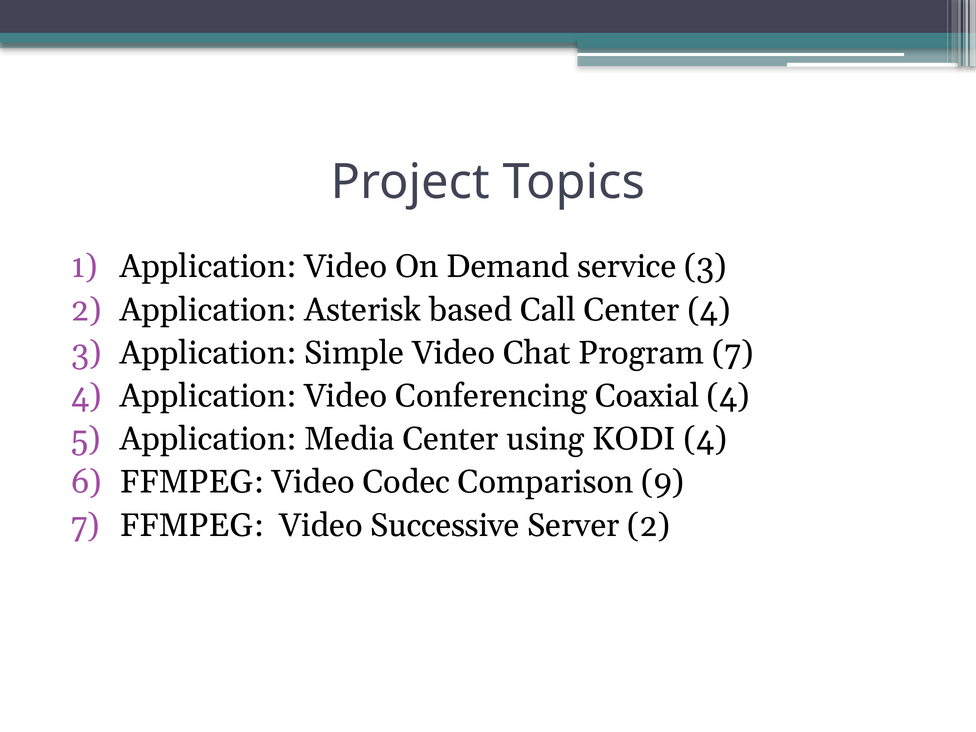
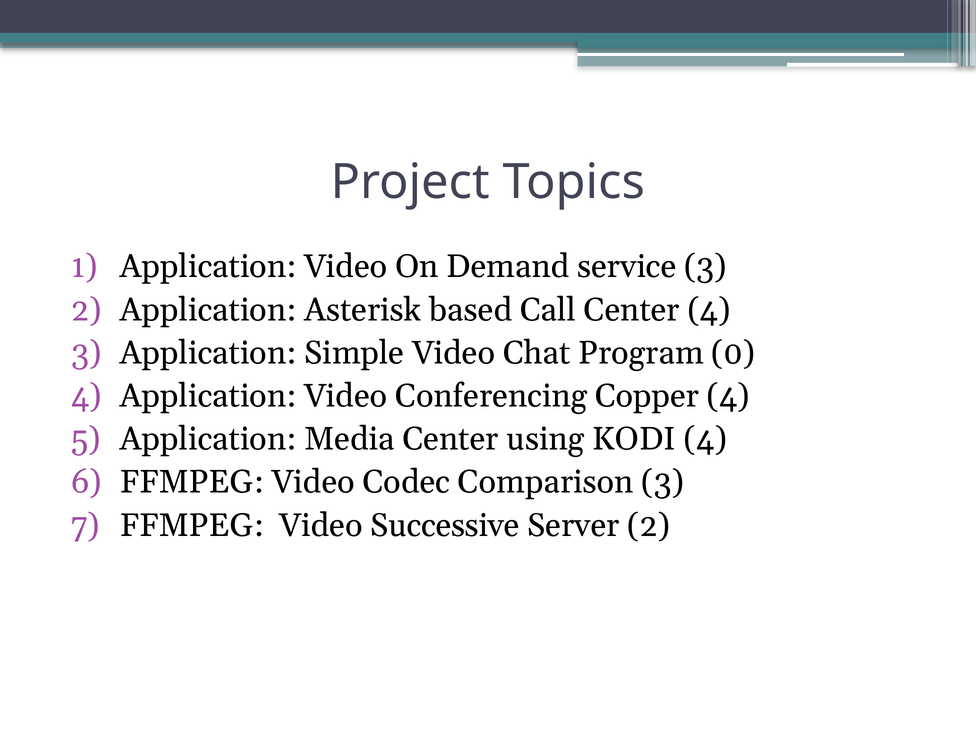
Program 7: 7 -> 0
Coaxial: Coaxial -> Copper
Comparison 9: 9 -> 3
